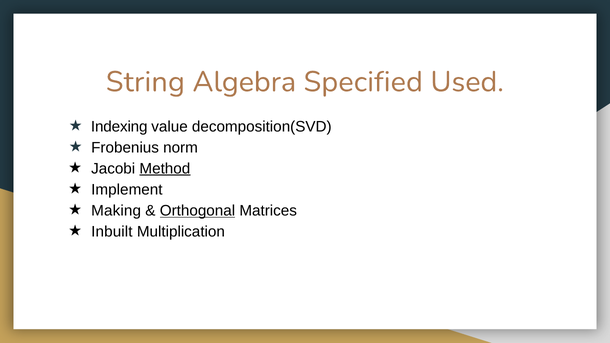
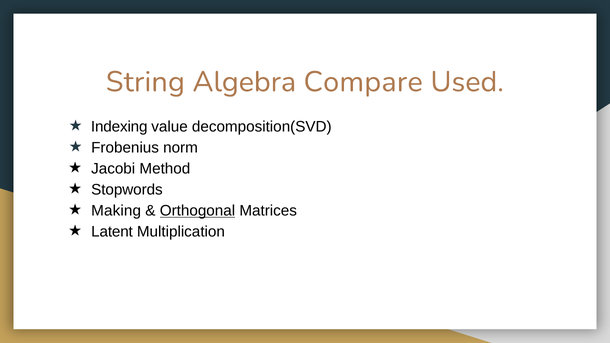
Specified: Specified -> Compare
Method underline: present -> none
Implement: Implement -> Stopwords
Inbuilt: Inbuilt -> Latent
